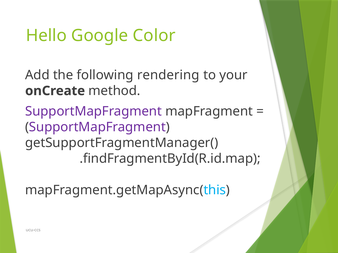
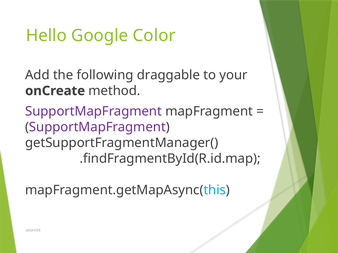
rendering: rendering -> draggable
